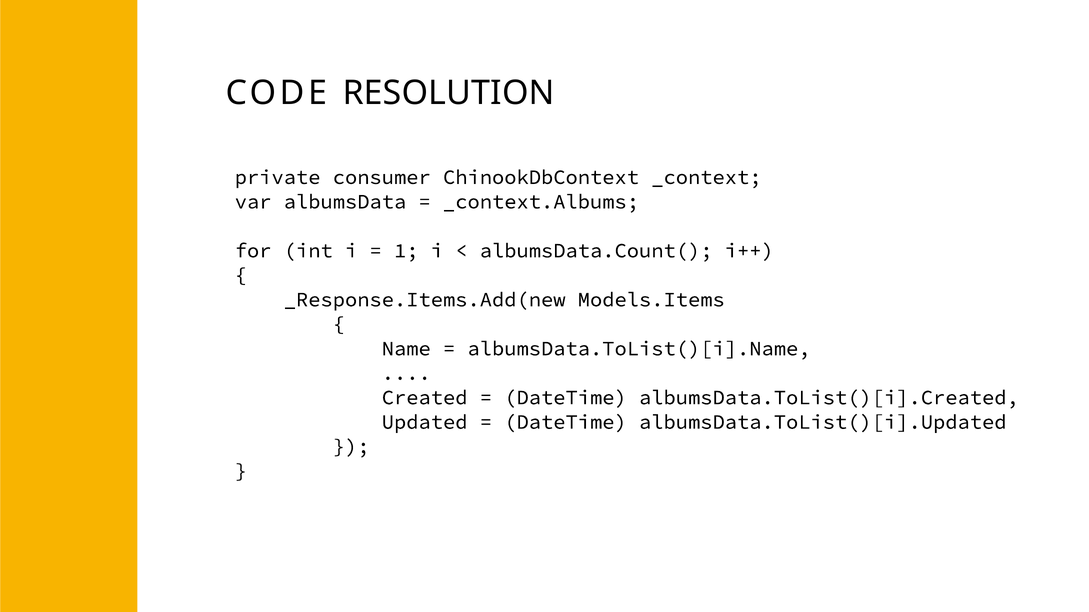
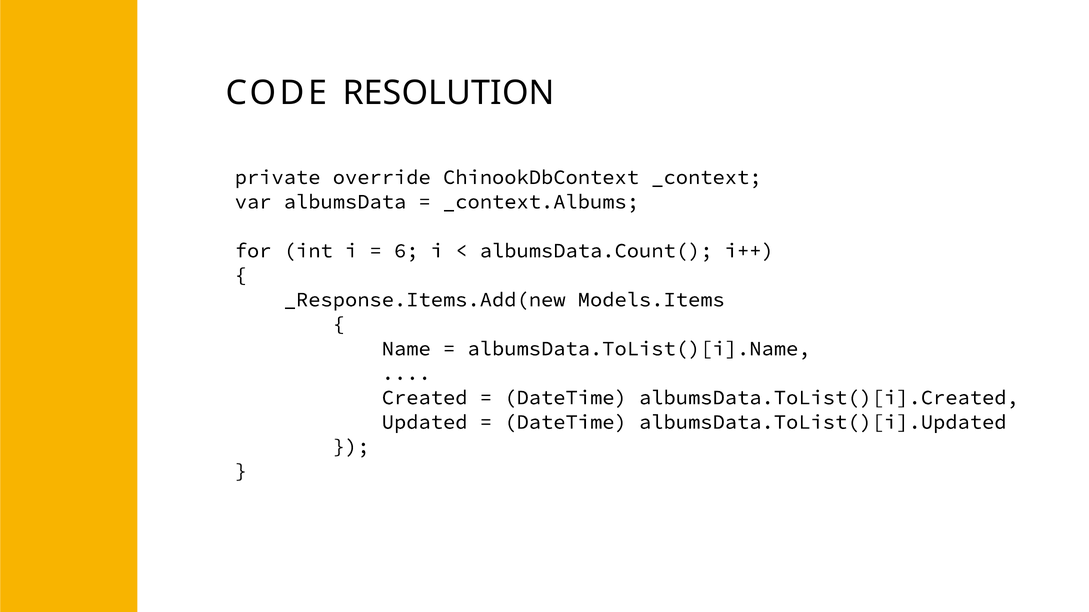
consumer: consumer -> override
1: 1 -> 6
